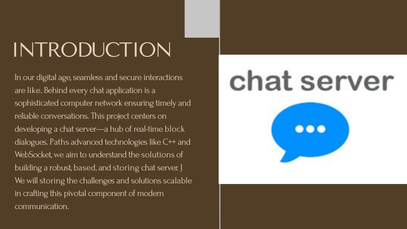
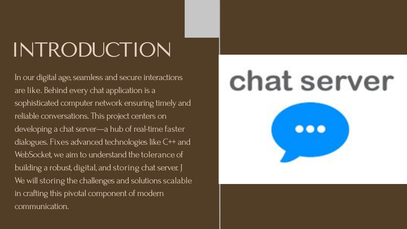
block: block -> faster
Paths: Paths -> Fixes
the solutions: solutions -> tolerance
robust based: based -> digital
